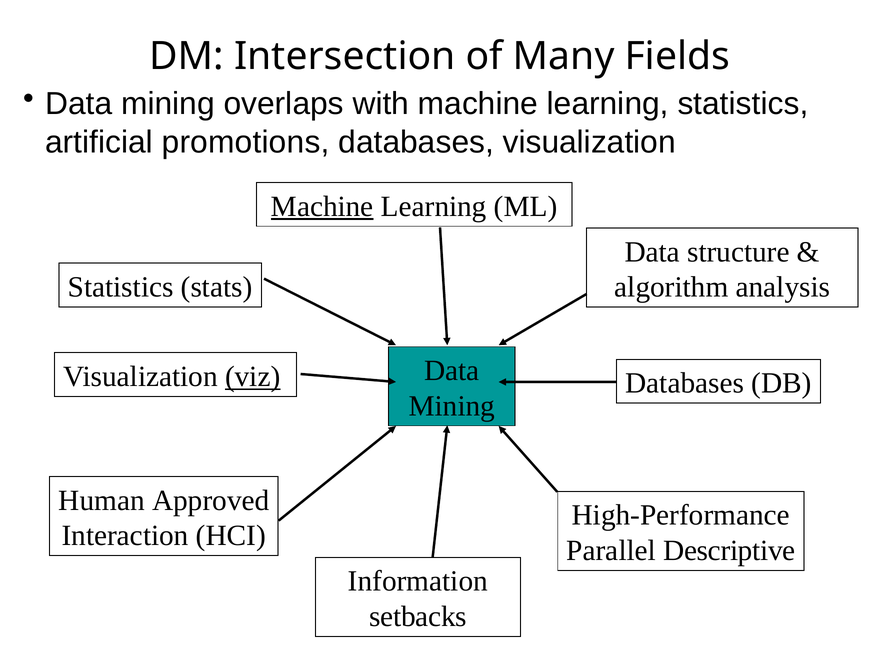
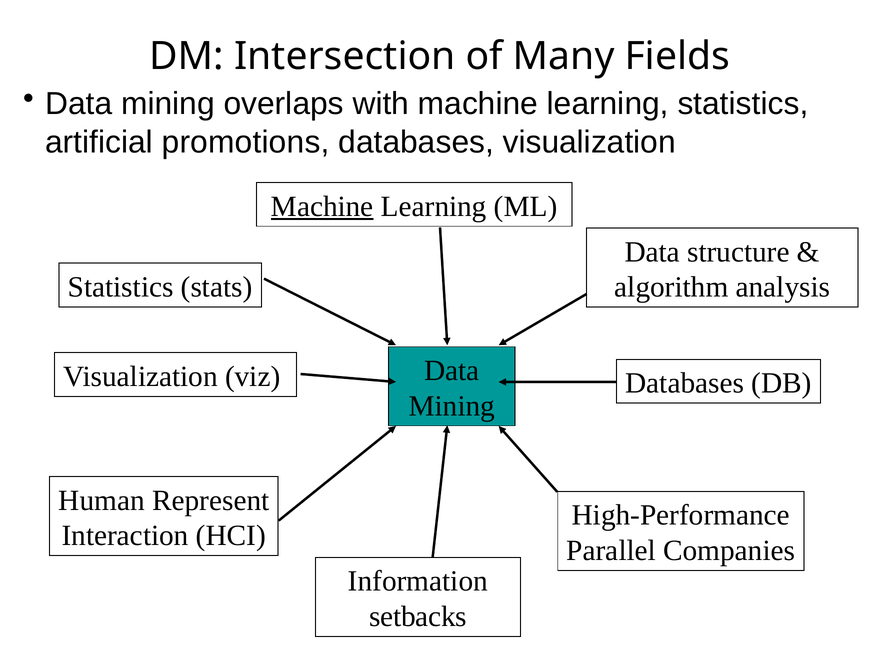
viz underline: present -> none
Approved: Approved -> Represent
Descriptive: Descriptive -> Companies
